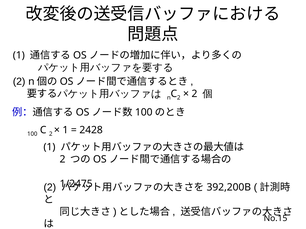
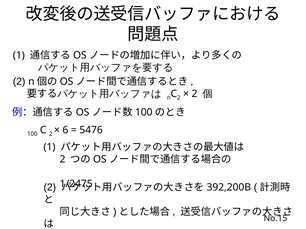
1 at (65, 130): 1 -> 6
2428: 2428 -> 5476
